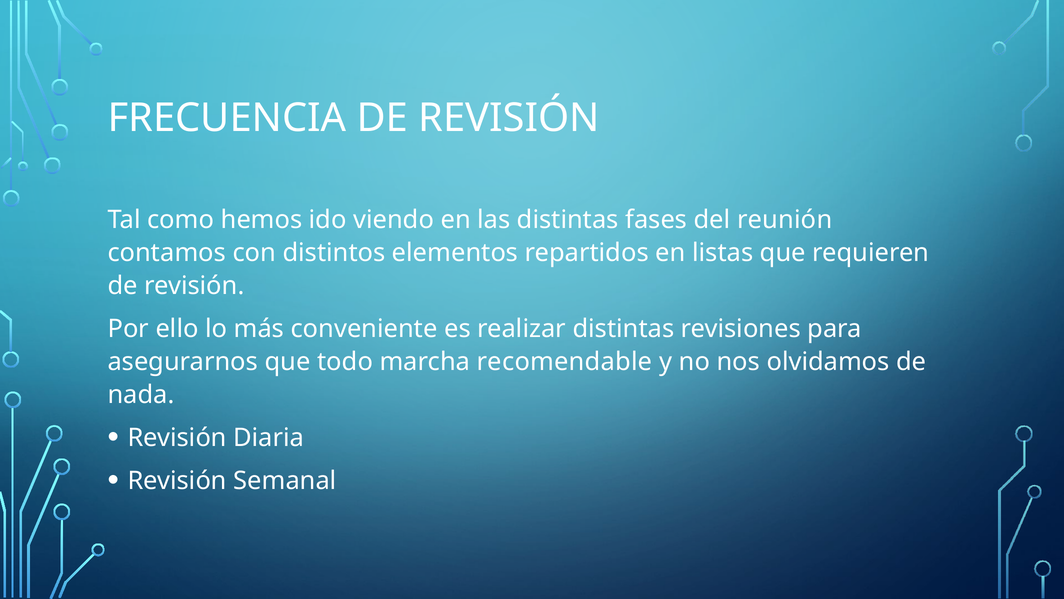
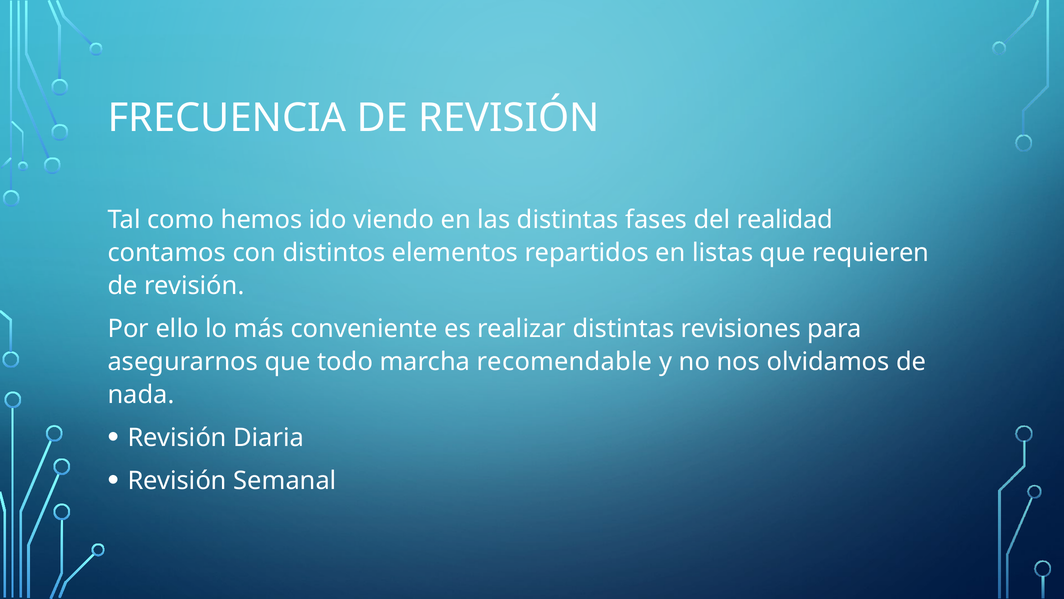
reunión: reunión -> realidad
